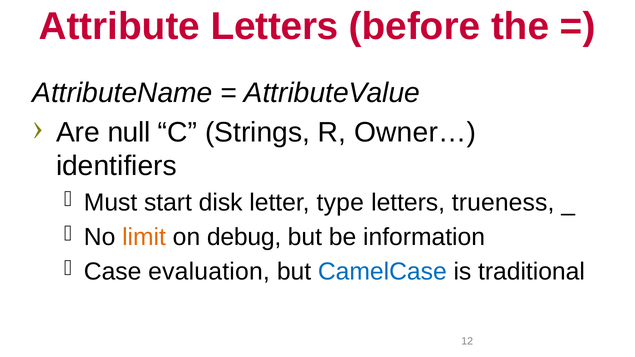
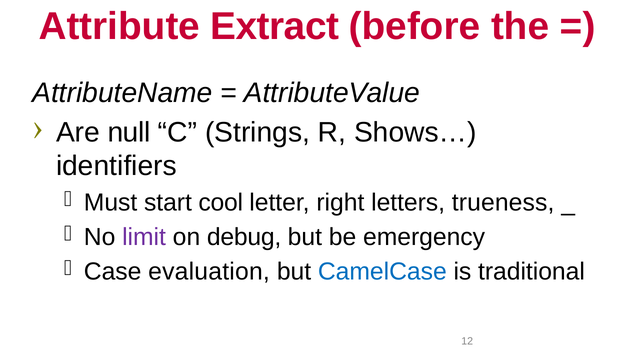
Attribute Letters: Letters -> Extract
Owner…: Owner… -> Shows…
disk: disk -> cool
type: type -> right
limit colour: orange -> purple
information: information -> emergency
